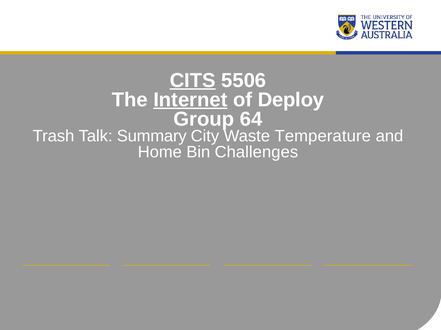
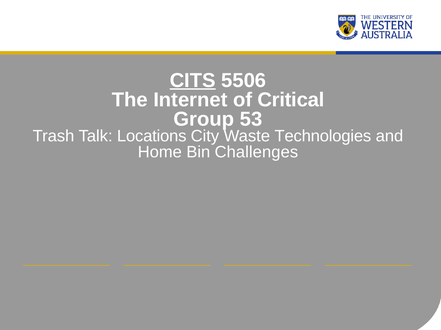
Internet underline: present -> none
Deploy: Deploy -> Critical
64: 64 -> 53
Summary: Summary -> Locations
Temperature: Temperature -> Technologies
